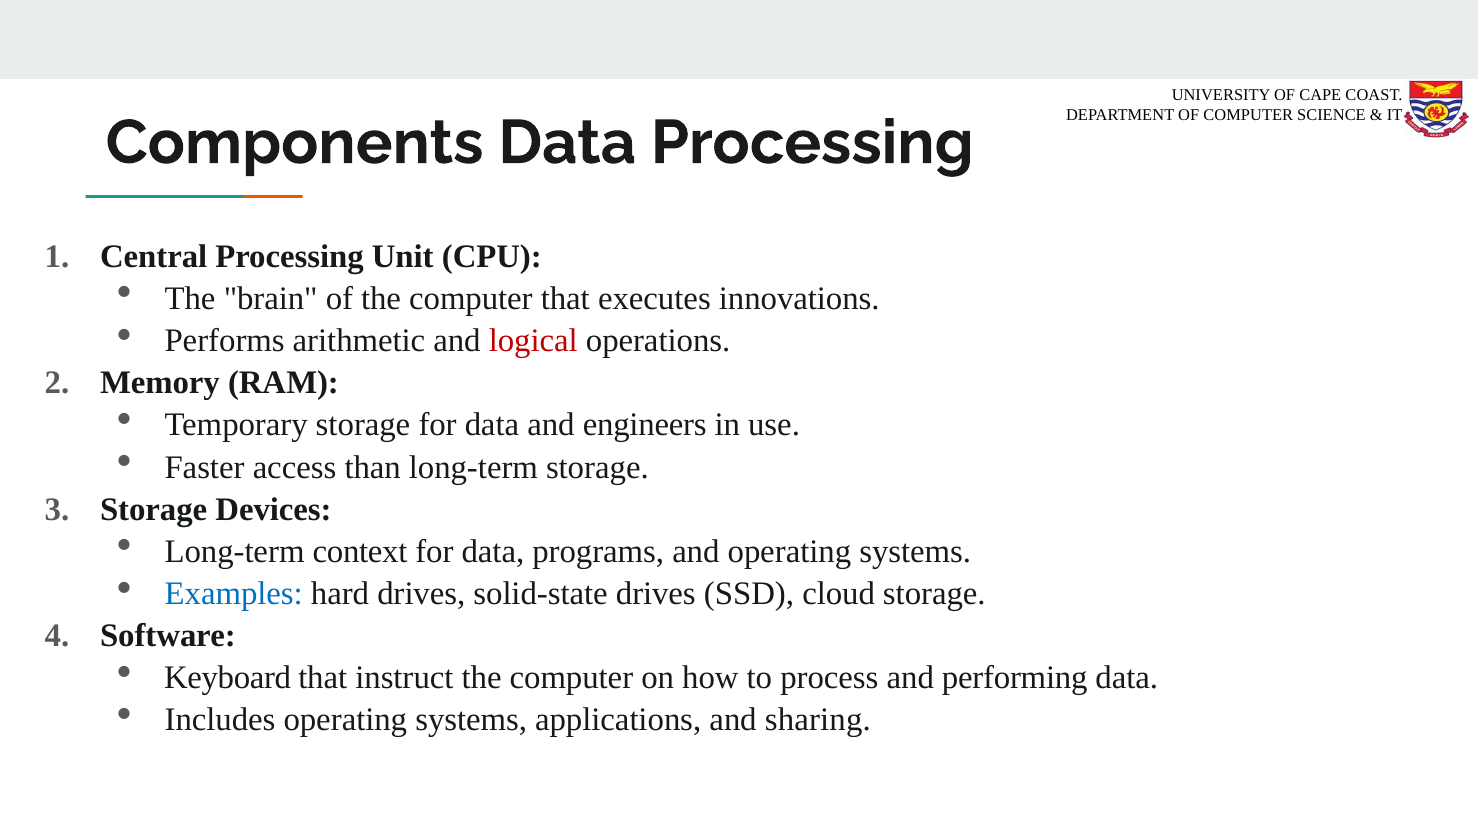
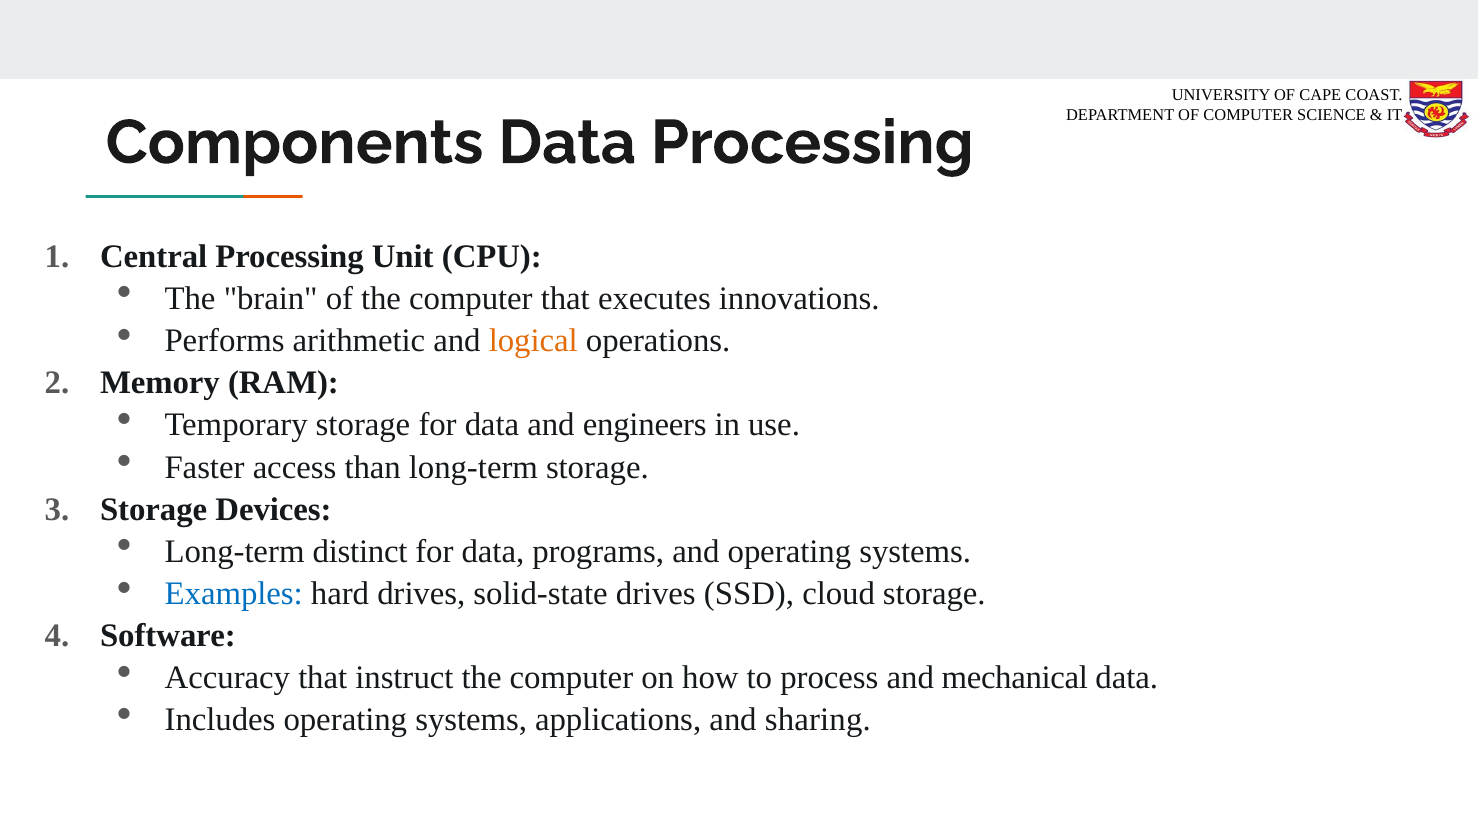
logical colour: red -> orange
context: context -> distinct
Keyboard: Keyboard -> Accuracy
performing: performing -> mechanical
